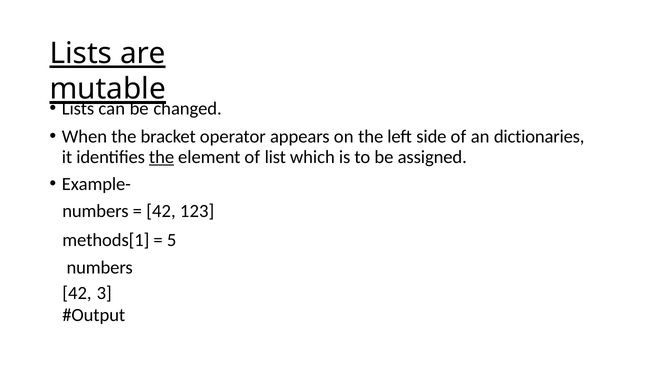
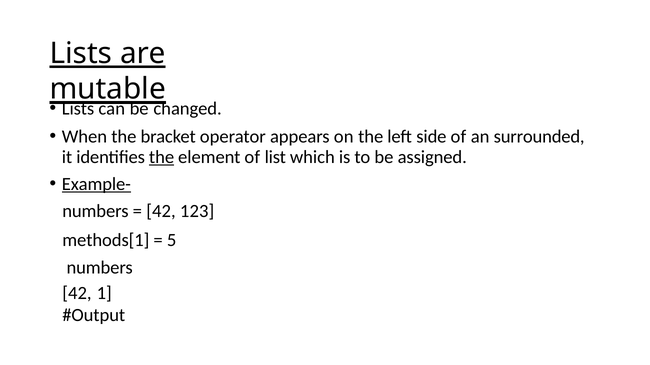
dictionaries: dictionaries -> surrounded
Example- underline: none -> present
3: 3 -> 1
